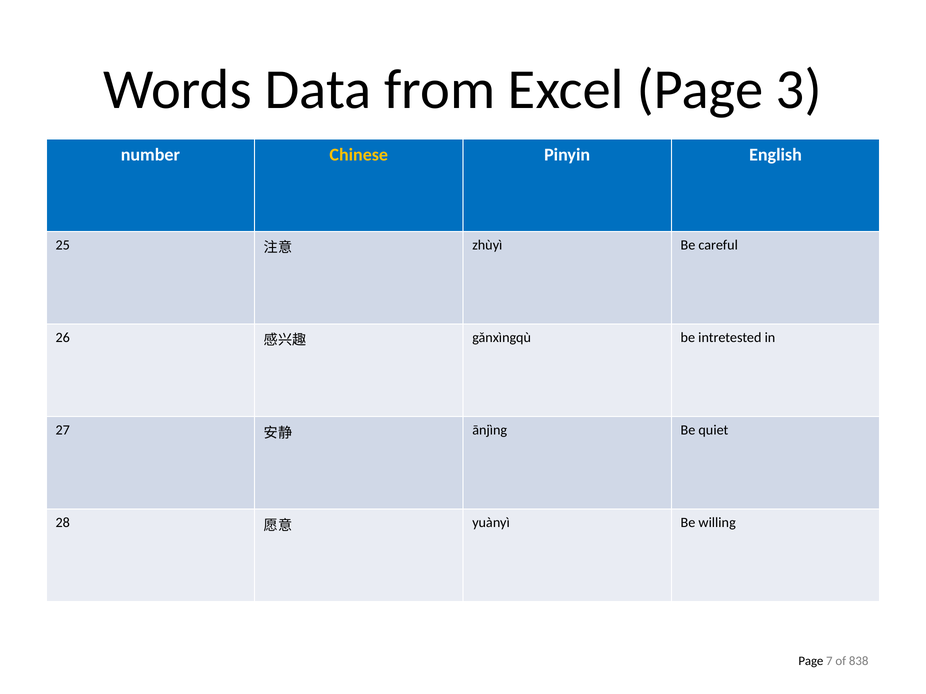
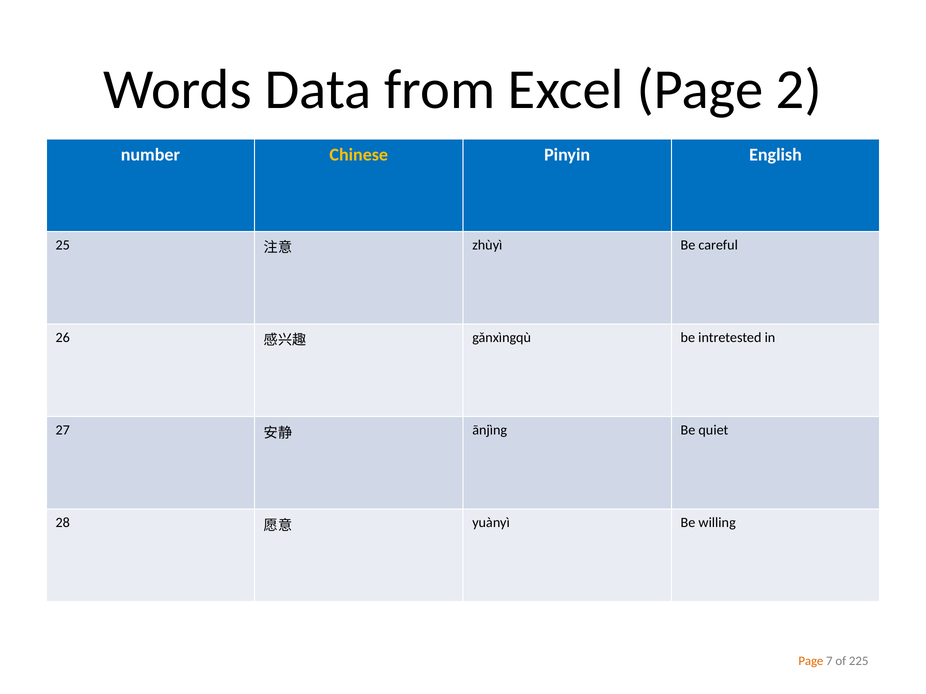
3: 3 -> 2
Page at (811, 661) colour: black -> orange
838: 838 -> 225
